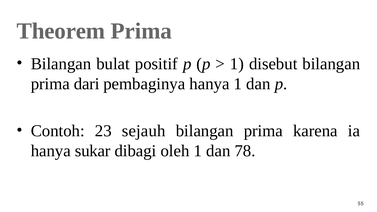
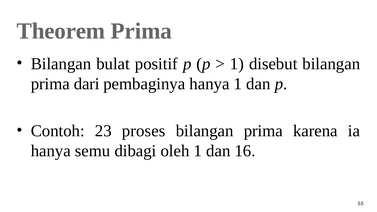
sejauh: sejauh -> proses
sukar: sukar -> semu
78: 78 -> 16
